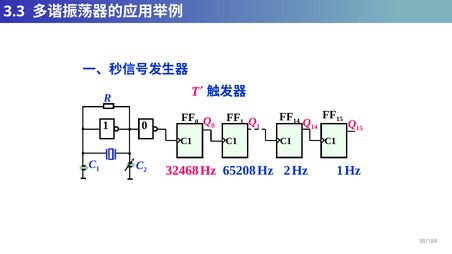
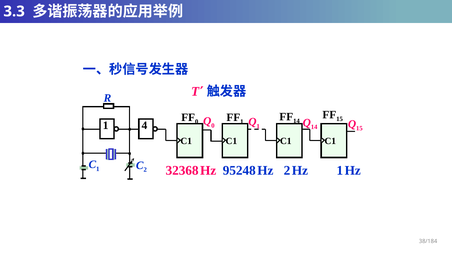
1 0: 0 -> 4
32468: 32468 -> 32368
65208: 65208 -> 95248
